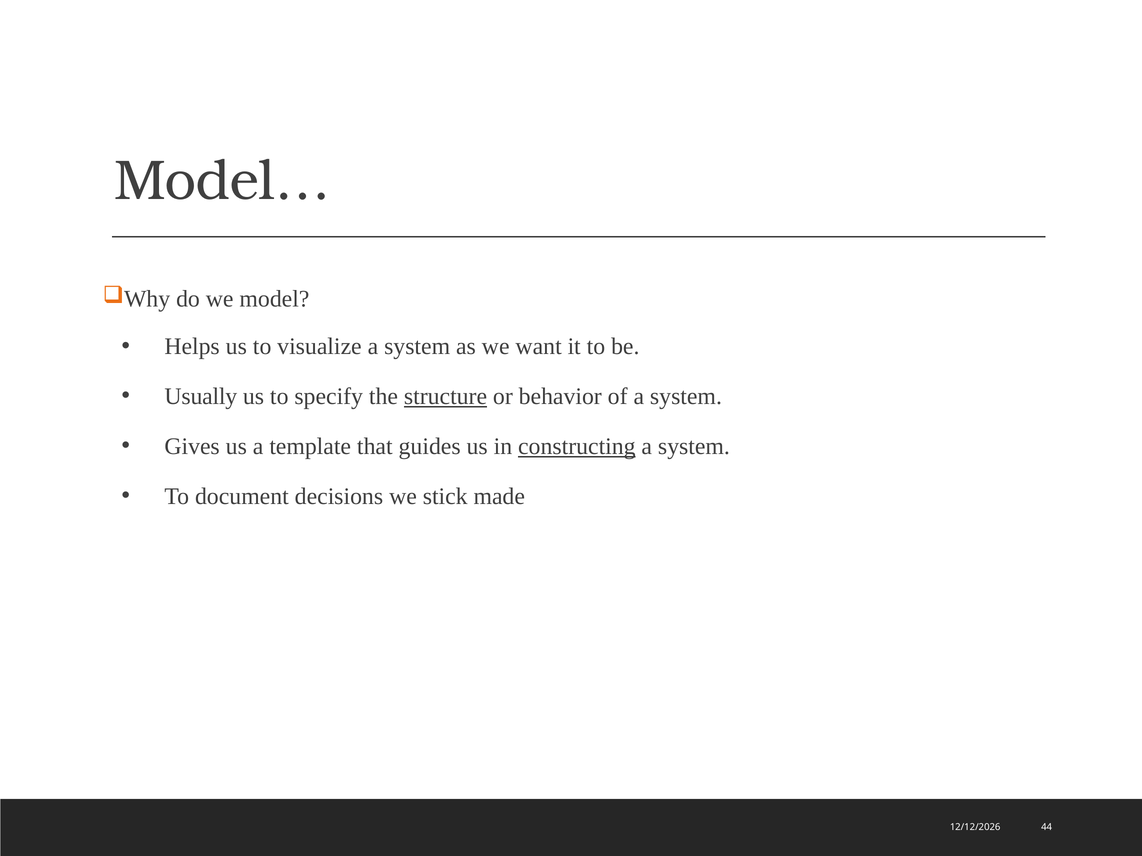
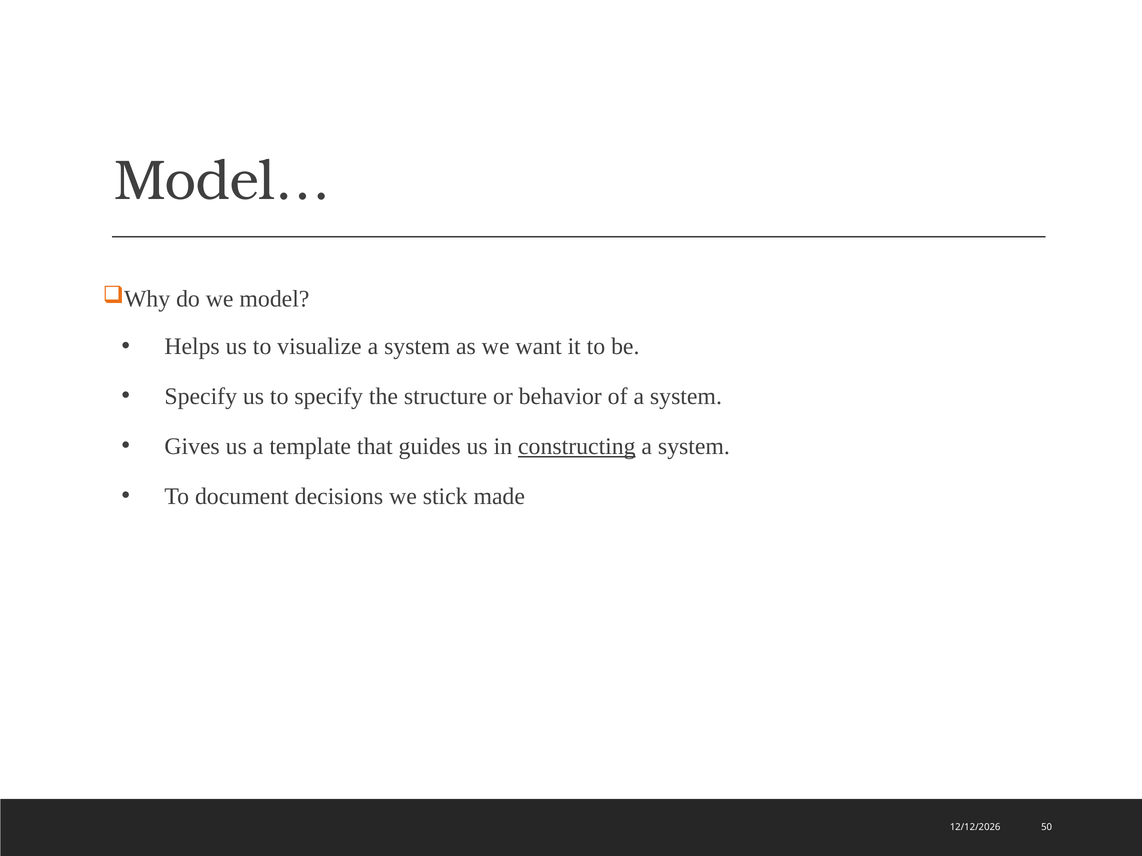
Usually at (201, 397): Usually -> Specify
structure underline: present -> none
44: 44 -> 50
